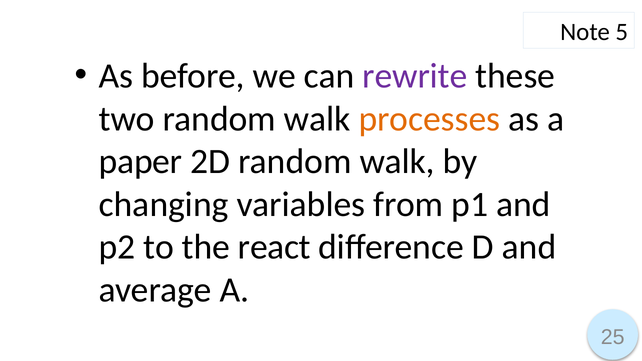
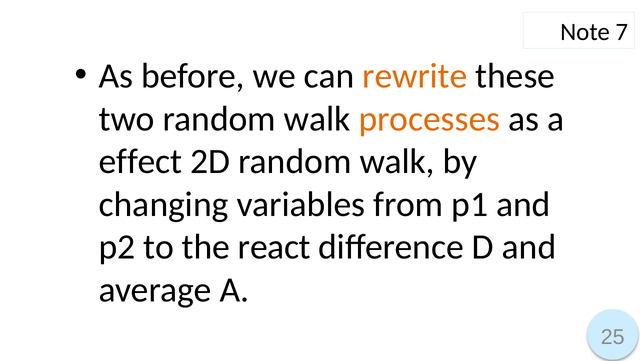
5: 5 -> 7
rewrite colour: purple -> orange
paper: paper -> effect
